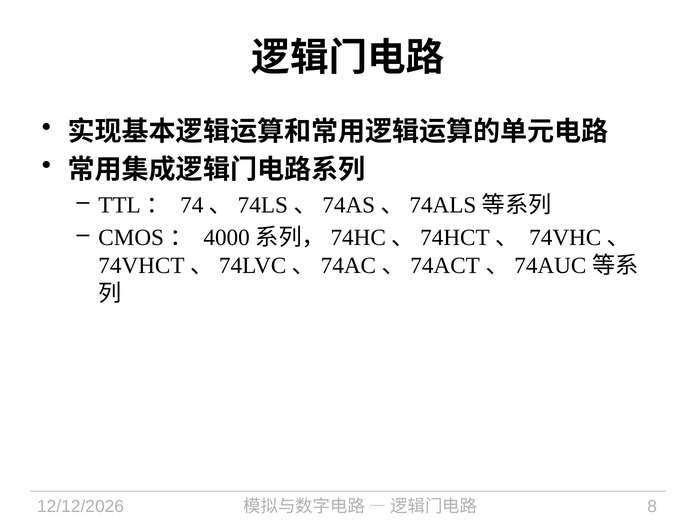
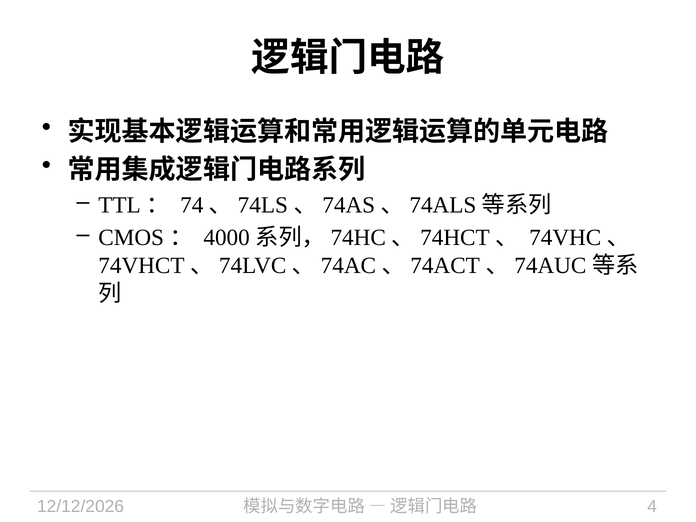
8: 8 -> 4
